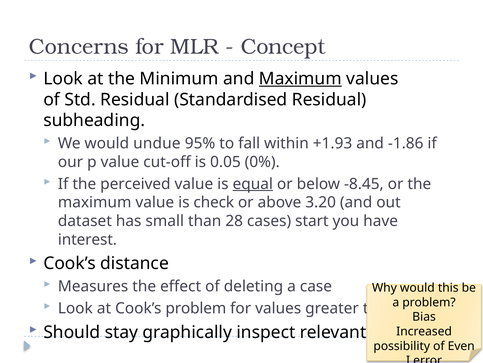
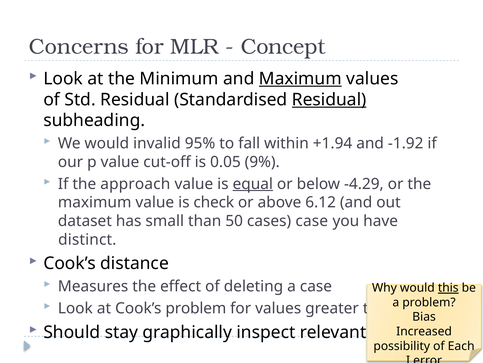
Residual at (329, 99) underline: none -> present
undue: undue -> invalid
+1.93: +1.93 -> +1.94
-1.86: -1.86 -> -1.92
0%: 0% -> 9%
perceived: perceived -> approach
-8.45: -8.45 -> -4.29
3.20: 3.20 -> 6.12
28: 28 -> 50
cases start: start -> case
interest: interest -> distinct
this underline: none -> present
Even: Even -> Each
